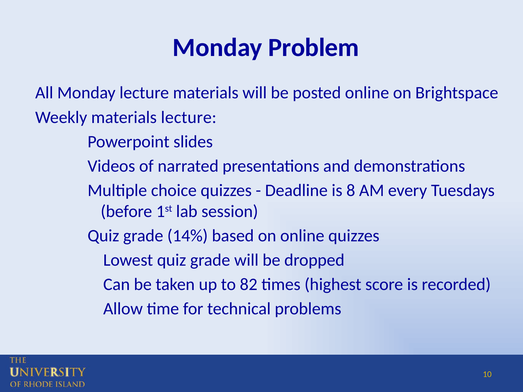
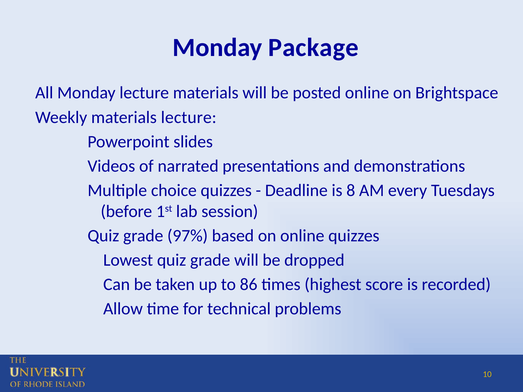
Problem: Problem -> Package
14%: 14% -> 97%
82: 82 -> 86
